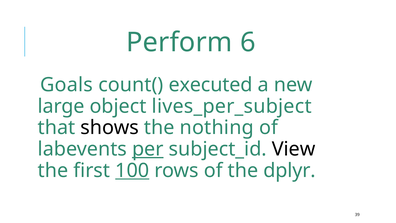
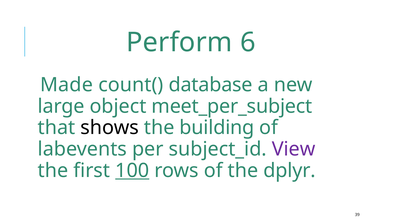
Goals: Goals -> Made
executed: executed -> database
lives_per_subject: lives_per_subject -> meet_per_subject
nothing: nothing -> building
per underline: present -> none
View colour: black -> purple
